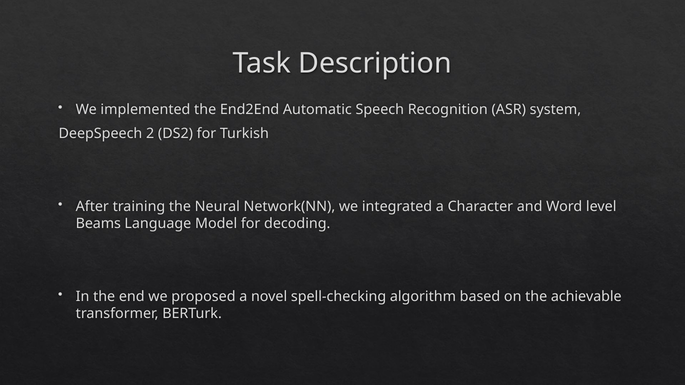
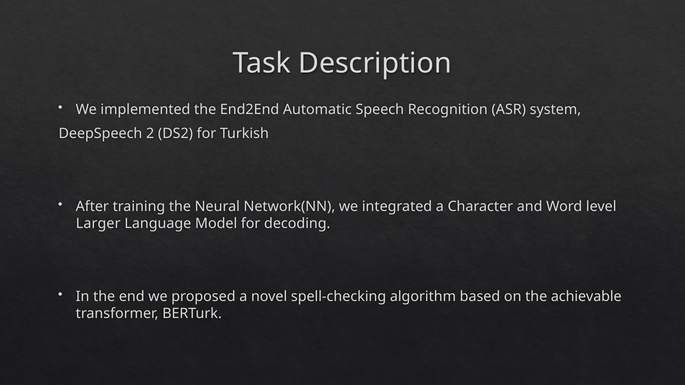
Beams: Beams -> Larger
